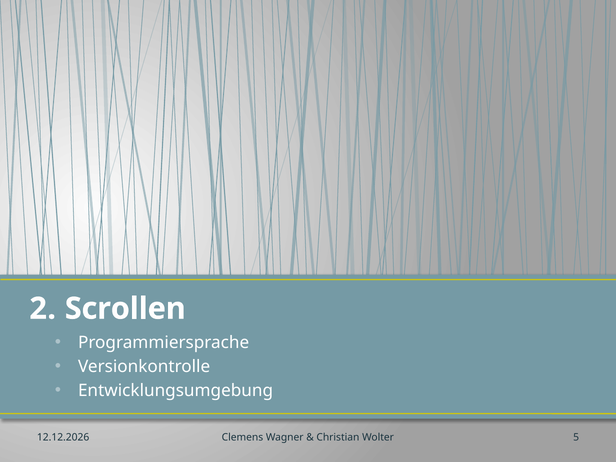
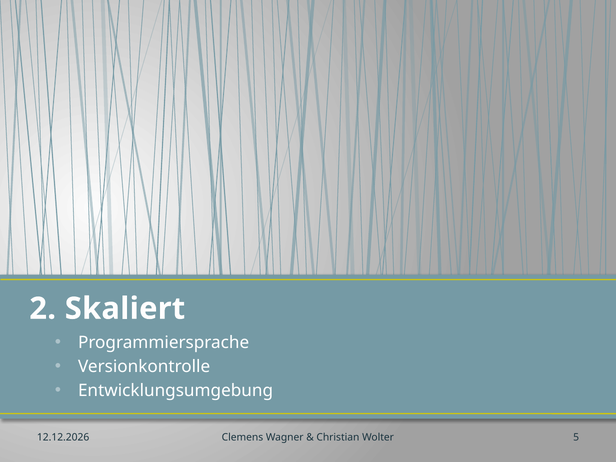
Scrollen: Scrollen -> Skaliert
